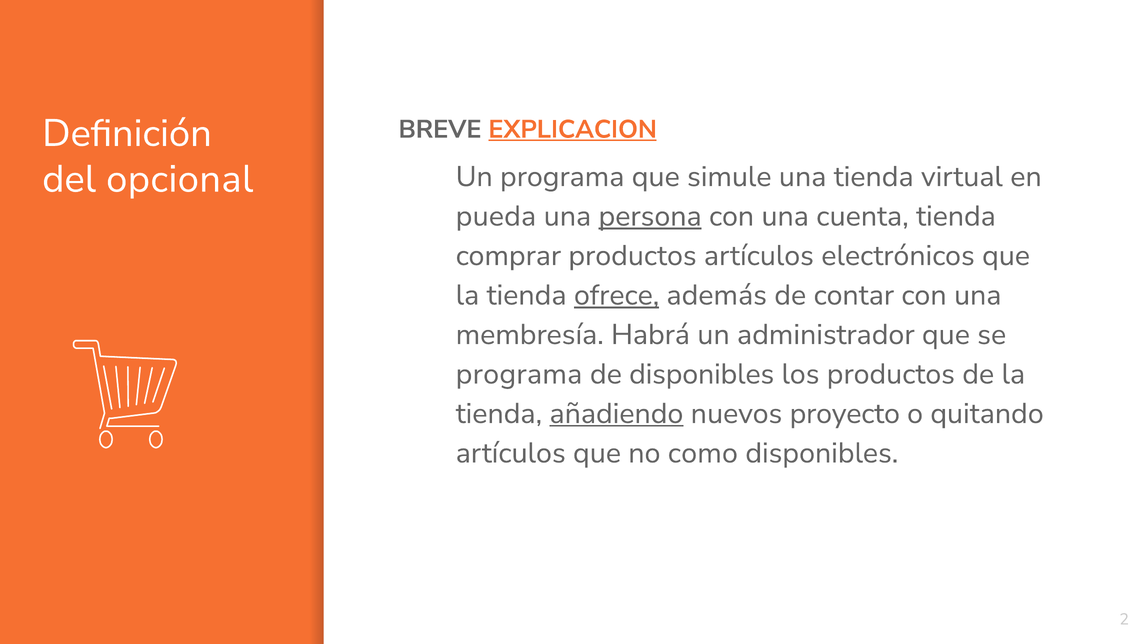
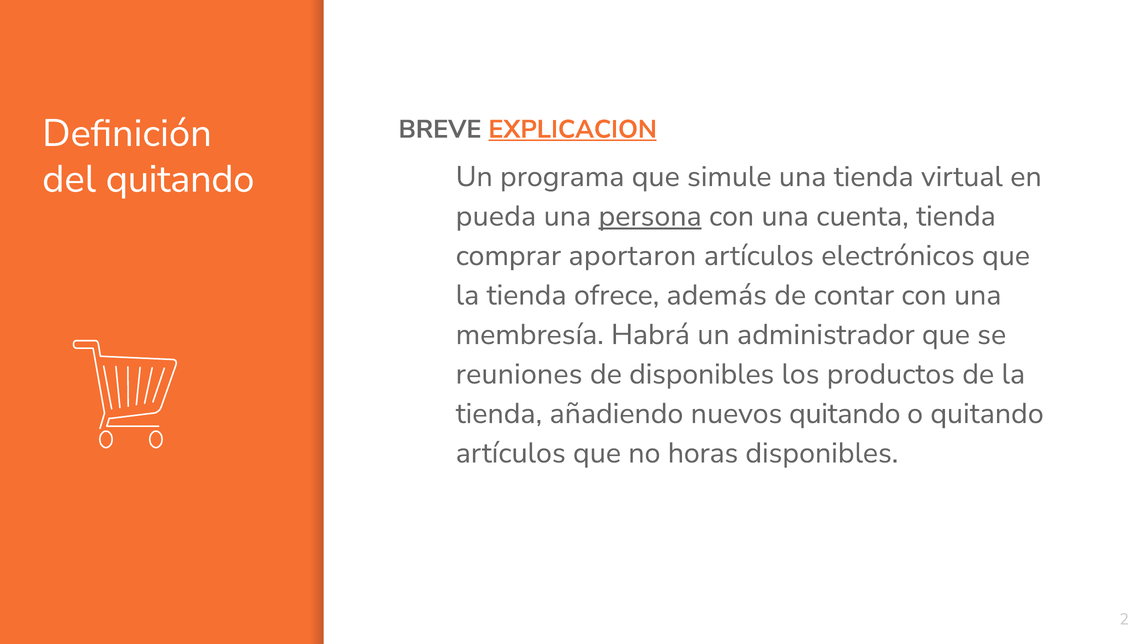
del opcional: opcional -> quitando
comprar productos: productos -> aportaron
ofrece underline: present -> none
programa at (519, 374): programa -> reuniones
añadiendo underline: present -> none
nuevos proyecto: proyecto -> quitando
como: como -> horas
